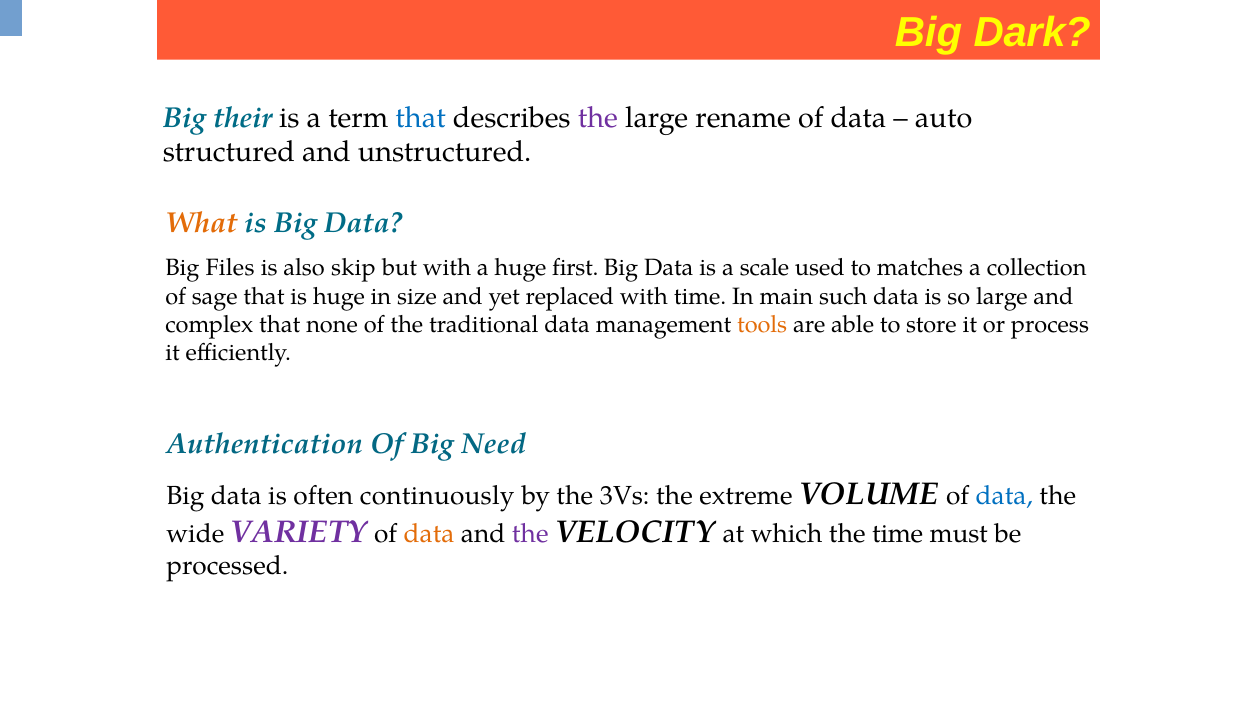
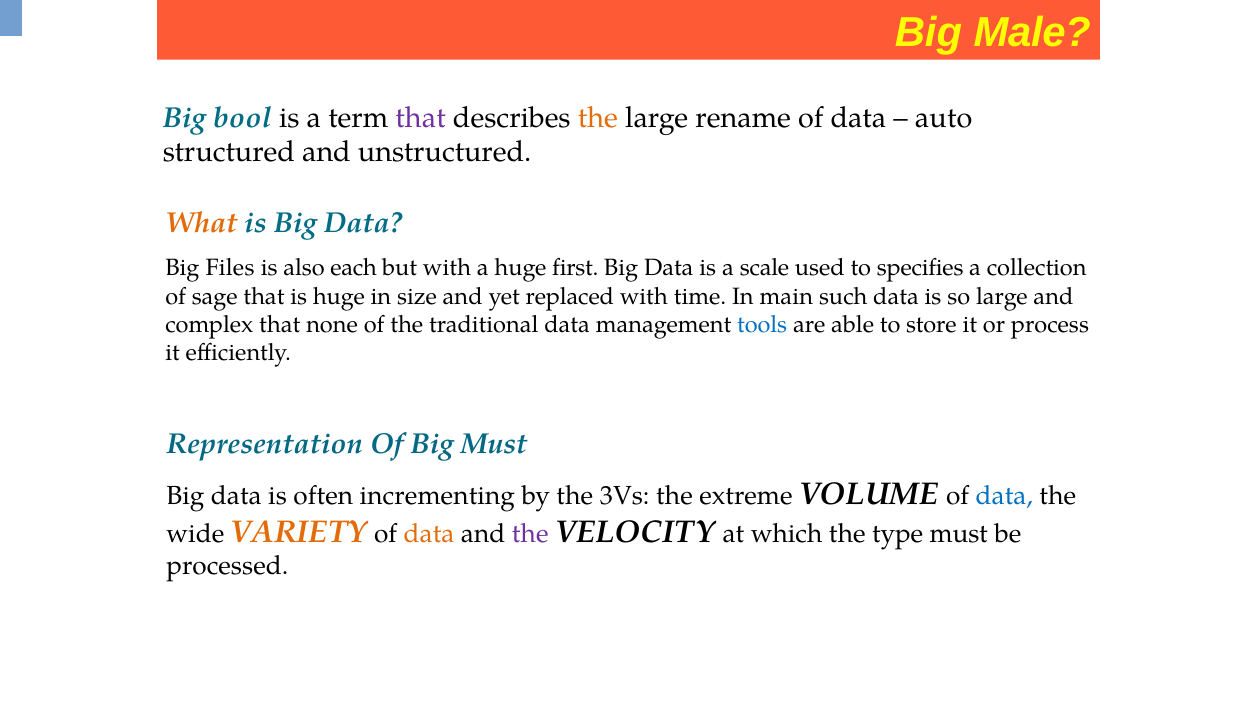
Dark: Dark -> Male
their: their -> bool
that at (421, 118) colour: blue -> purple
the at (598, 118) colour: purple -> orange
skip: skip -> each
matches: matches -> specifies
tools colour: orange -> blue
Authentication: Authentication -> Representation
Big Need: Need -> Must
continuously: continuously -> incrementing
VARIETY colour: purple -> orange
the time: time -> type
